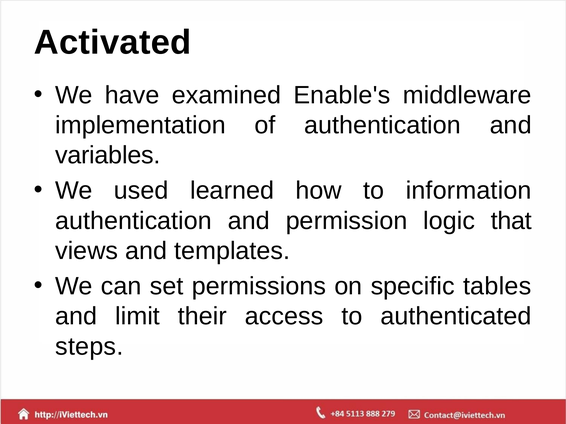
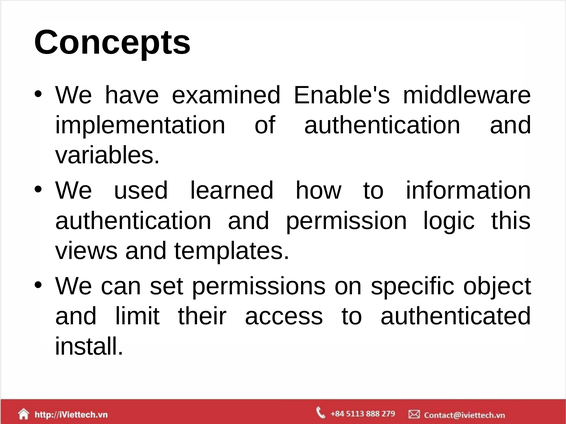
Activated: Activated -> Concepts
that: that -> this
tables: tables -> object
steps: steps -> install
